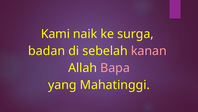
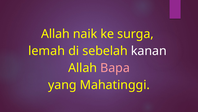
Kami at (55, 34): Kami -> Allah
badan: badan -> lemah
kanan colour: pink -> white
